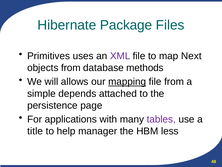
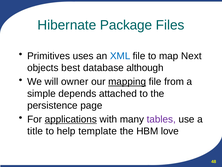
XML colour: purple -> blue
objects from: from -> best
methods: methods -> although
allows: allows -> owner
applications underline: none -> present
manager: manager -> template
less: less -> love
